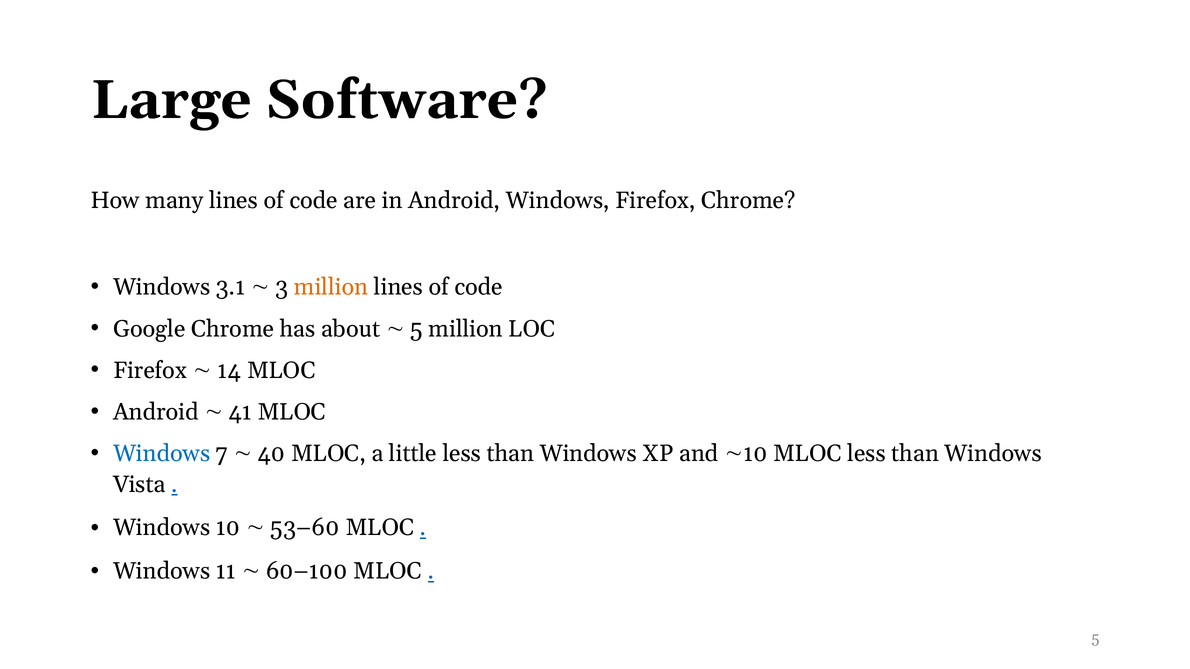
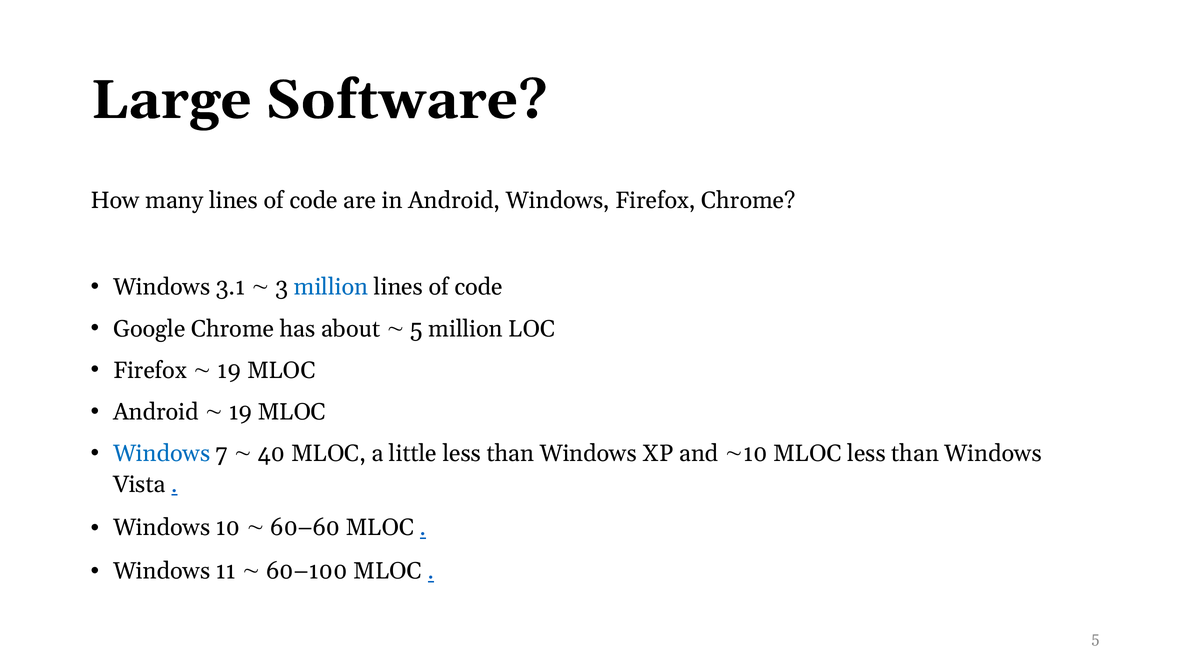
million at (331, 287) colour: orange -> blue
14 at (229, 371): 14 -> 19
41 at (240, 412): 41 -> 19
53–60: 53–60 -> 60–60
